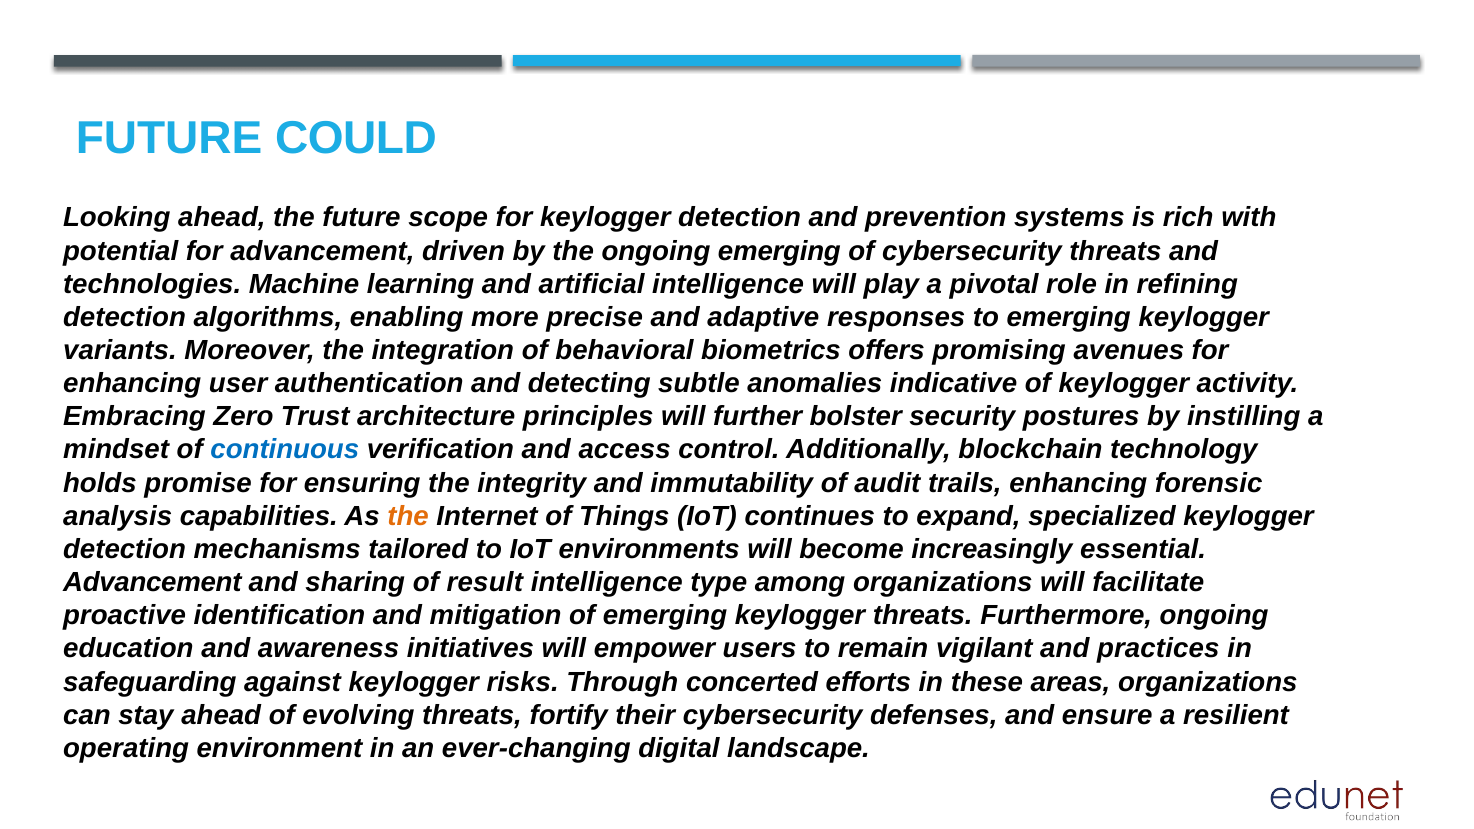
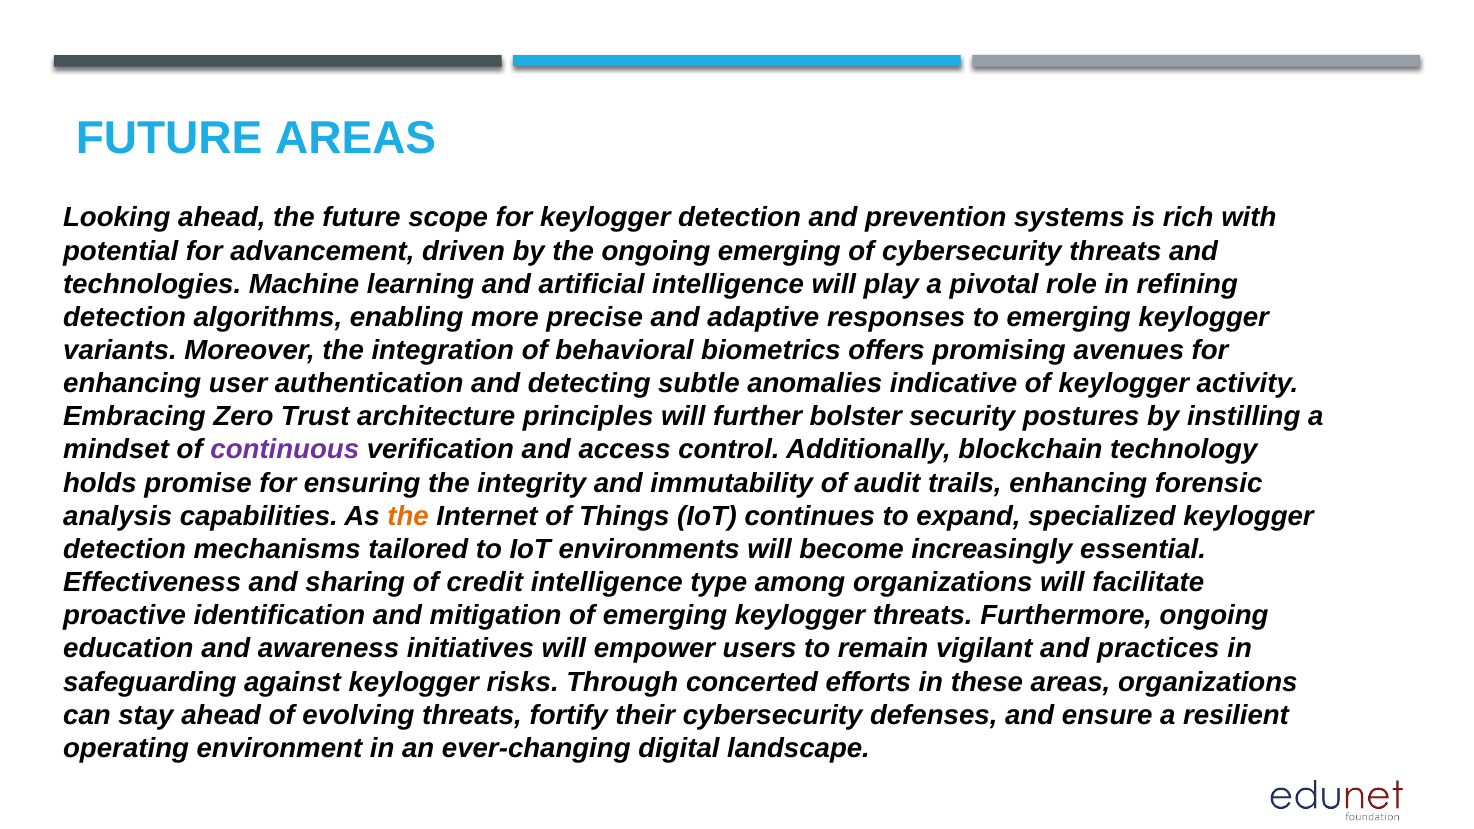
FUTURE COULD: COULD -> AREAS
continuous colour: blue -> purple
Advancement at (152, 583): Advancement -> Effectiveness
result: result -> credit
